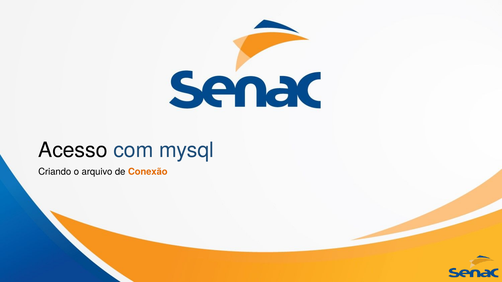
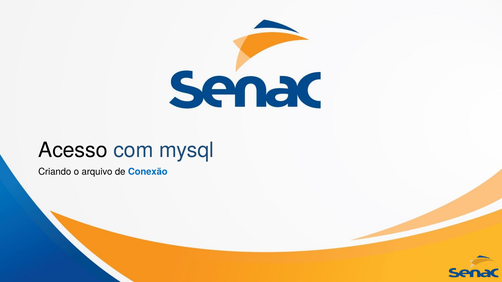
Conexão colour: orange -> blue
